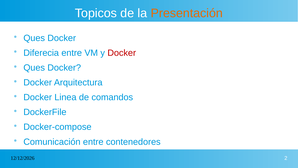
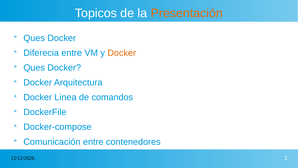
Docker at (122, 53) colour: red -> orange
